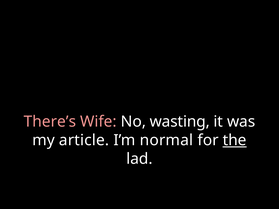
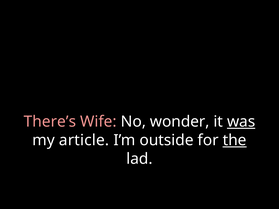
wasting: wasting -> wonder
was underline: none -> present
normal: normal -> outside
